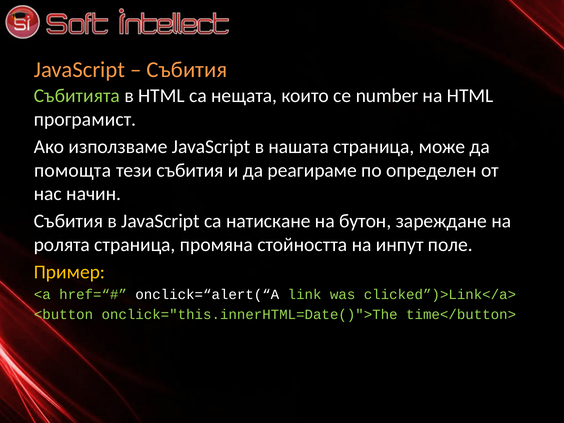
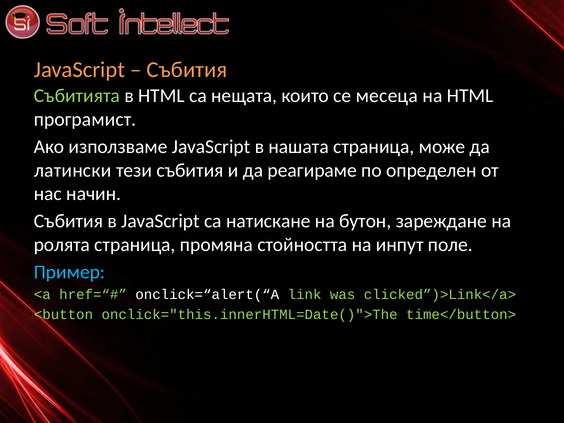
number: number -> месеца
помощта: помощта -> латински
Пример colour: yellow -> light blue
